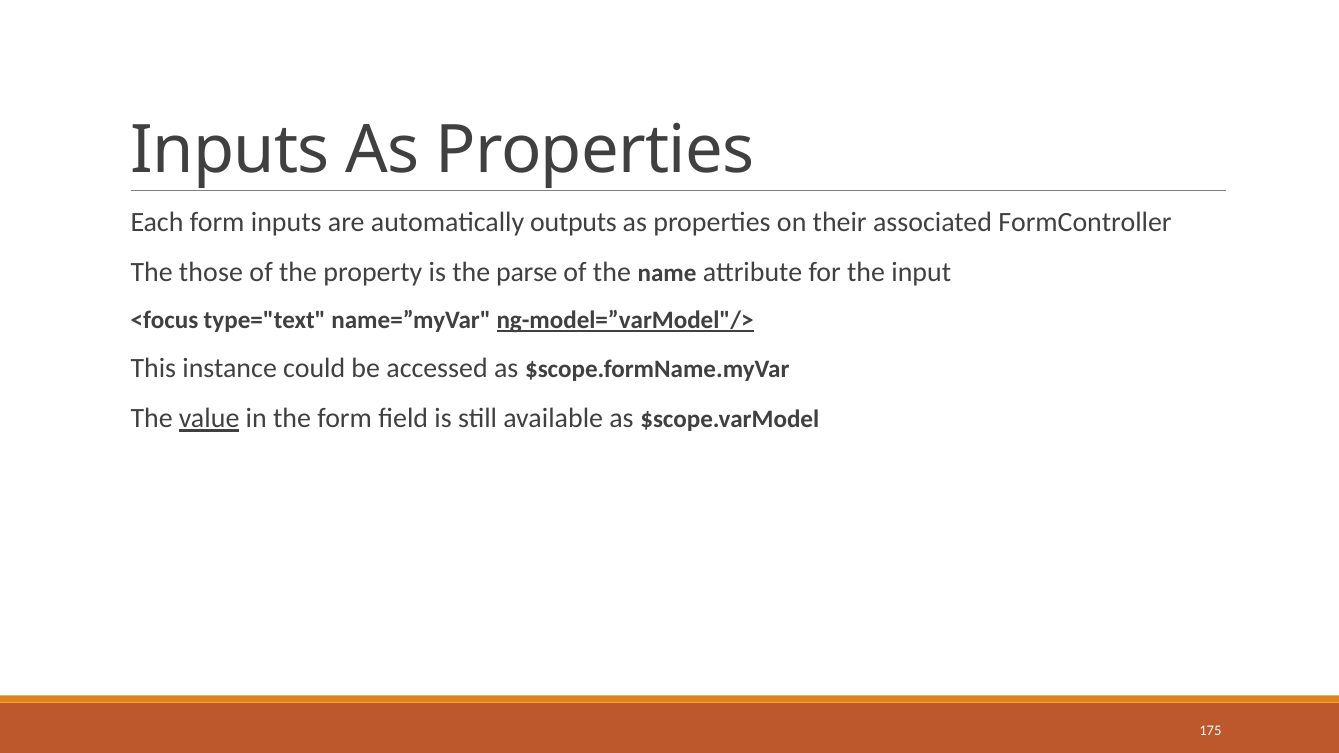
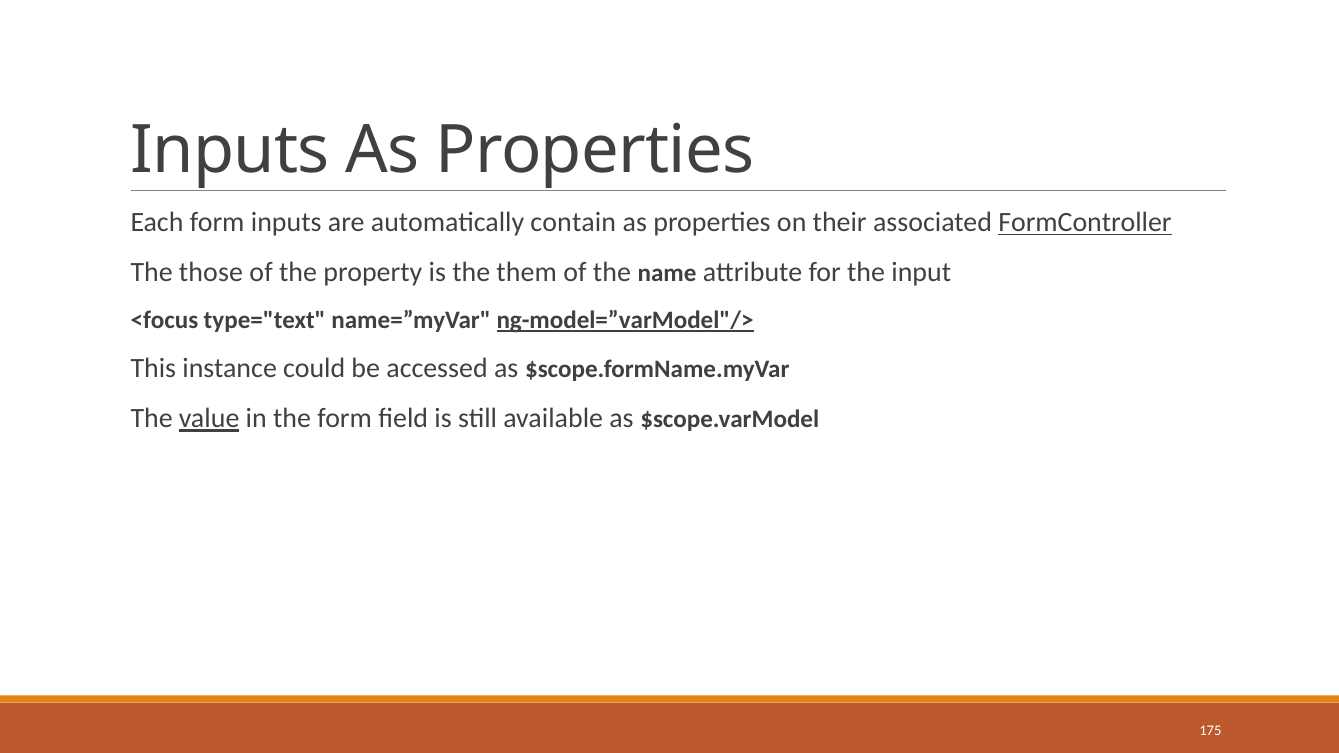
outputs: outputs -> contain
FormController underline: none -> present
parse: parse -> them
